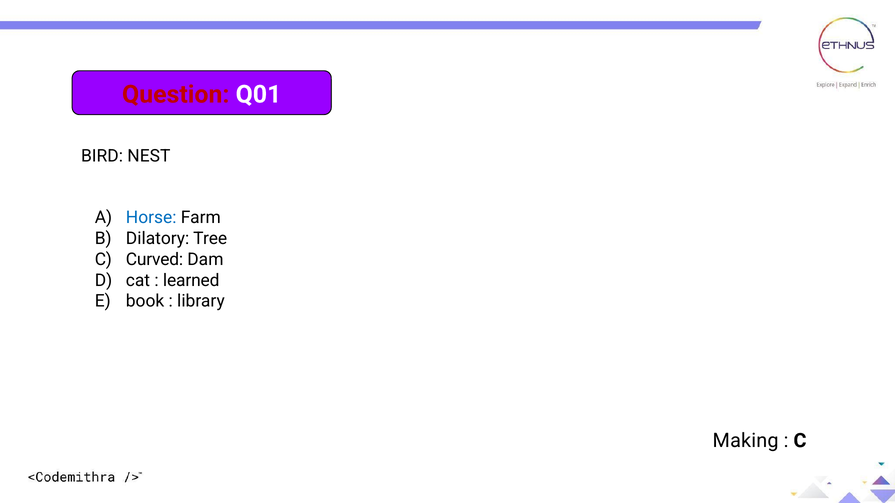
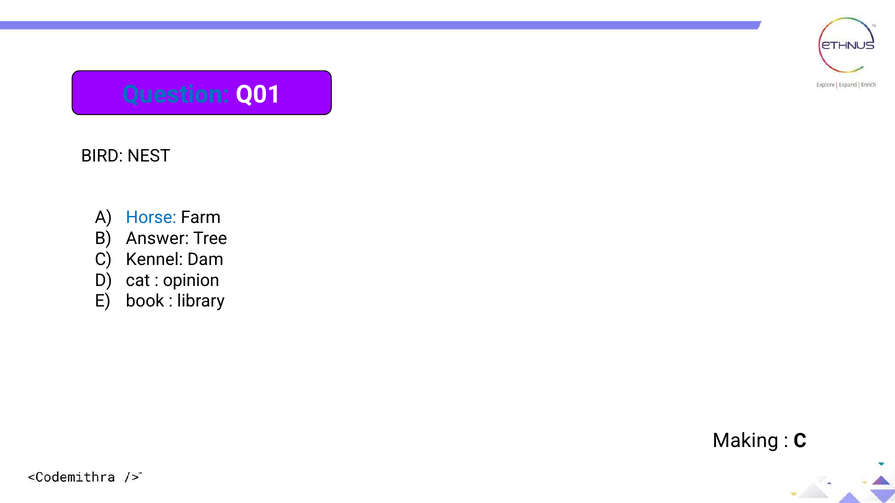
Question colour: red -> blue
Dilatory: Dilatory -> Answer
Curved: Curved -> Kennel
learned: learned -> opinion
